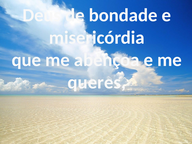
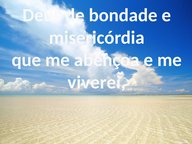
queres: queres -> viverei
